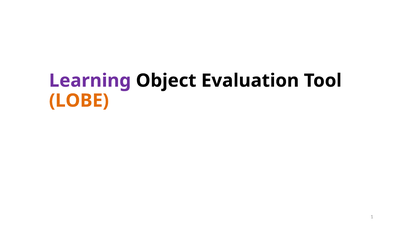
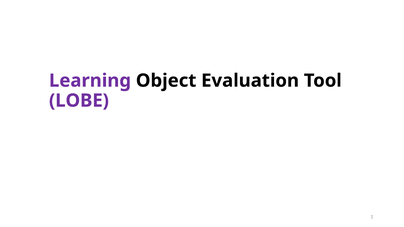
LOBE colour: orange -> purple
